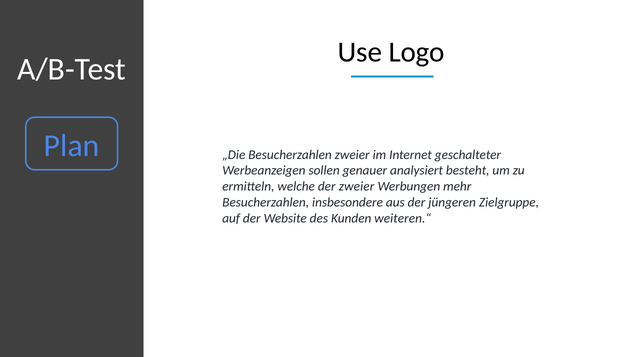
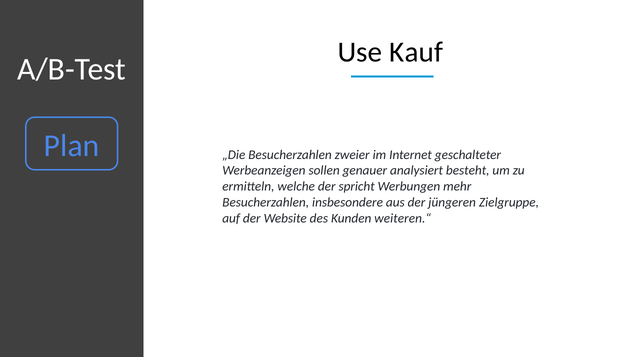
Logo: Logo -> Kauf
der zweier: zweier -> spricht
